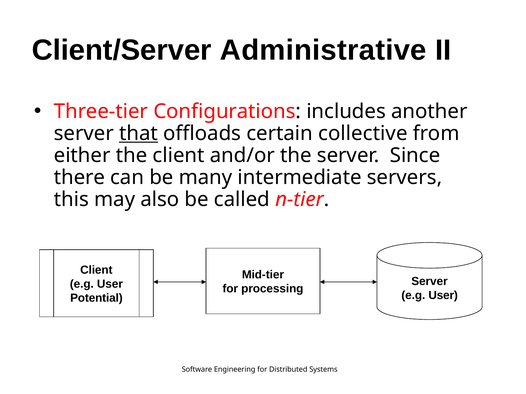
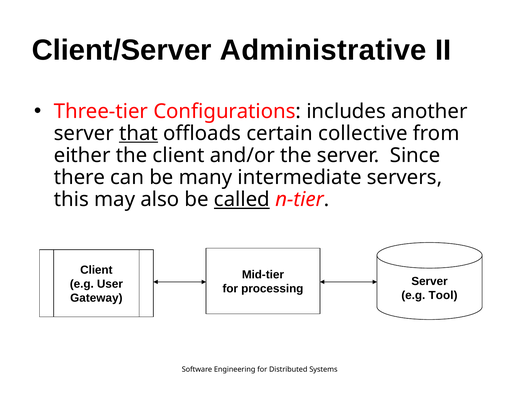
called underline: none -> present
User at (443, 296): User -> Tool
Potential: Potential -> Gateway
